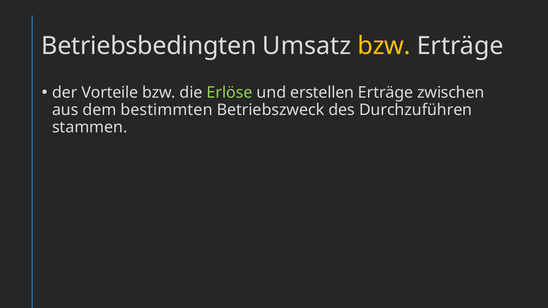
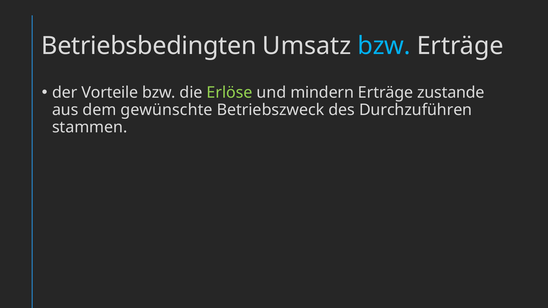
bzw at (384, 46) colour: yellow -> light blue
erstellen: erstellen -> mindern
zwischen: zwischen -> zustande
bestimmten: bestimmten -> gewünschte
